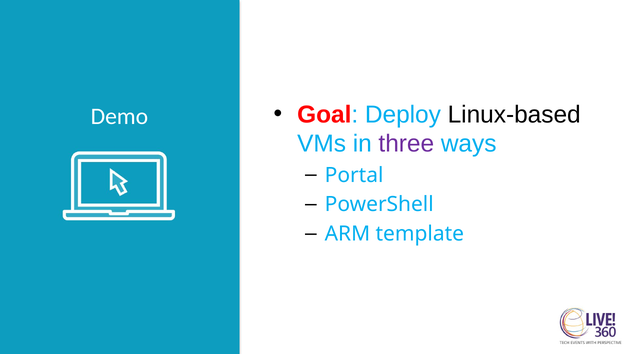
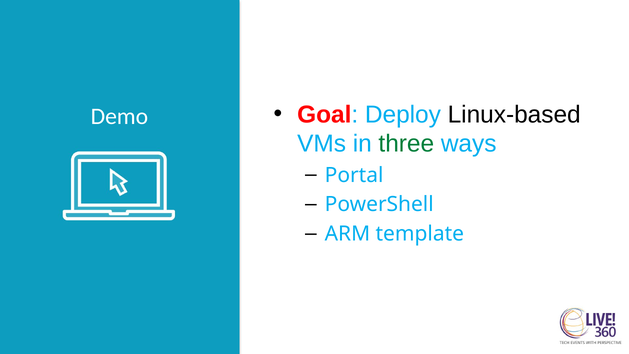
three colour: purple -> green
